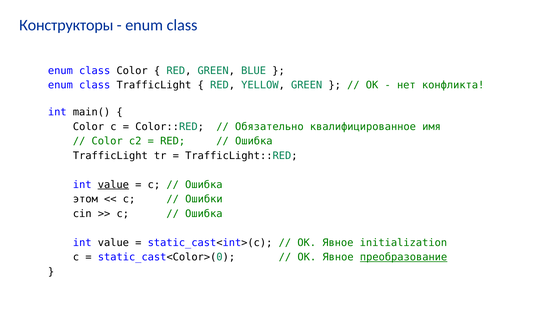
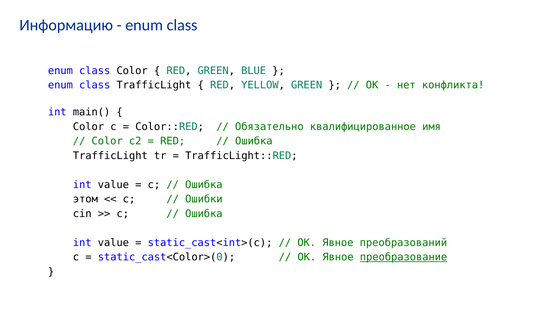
Конструкторы: Конструкторы -> Информацию
value at (113, 185) underline: present -> none
initialization: initialization -> преобразований
